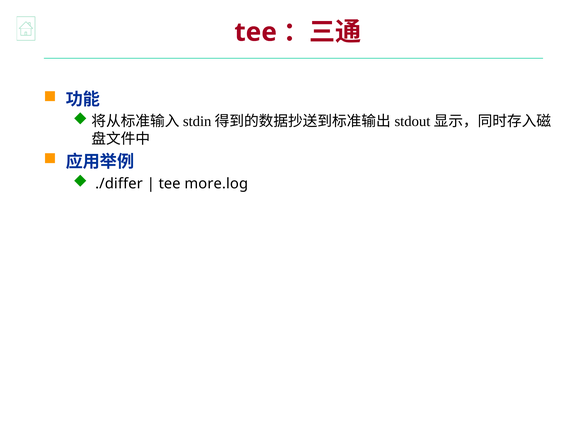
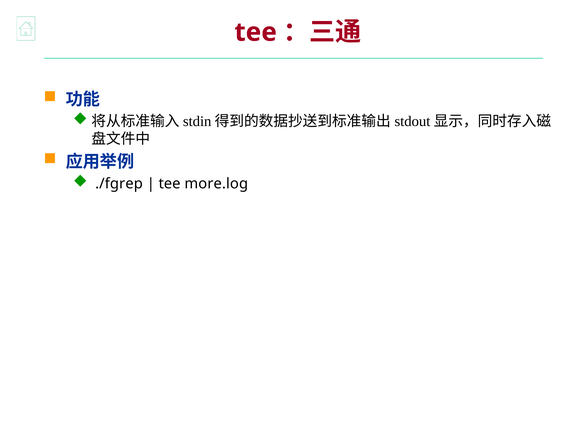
./differ: ./differ -> ./fgrep
